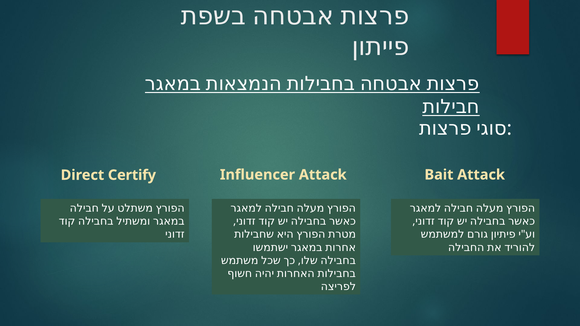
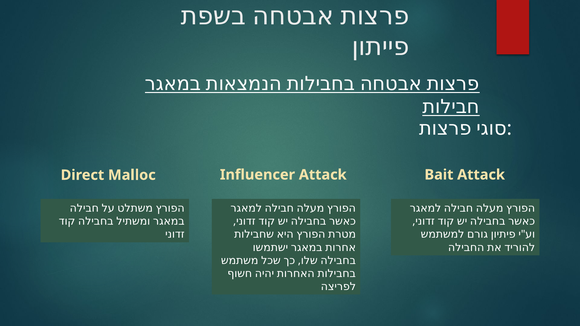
Certify: Certify -> Malloc
